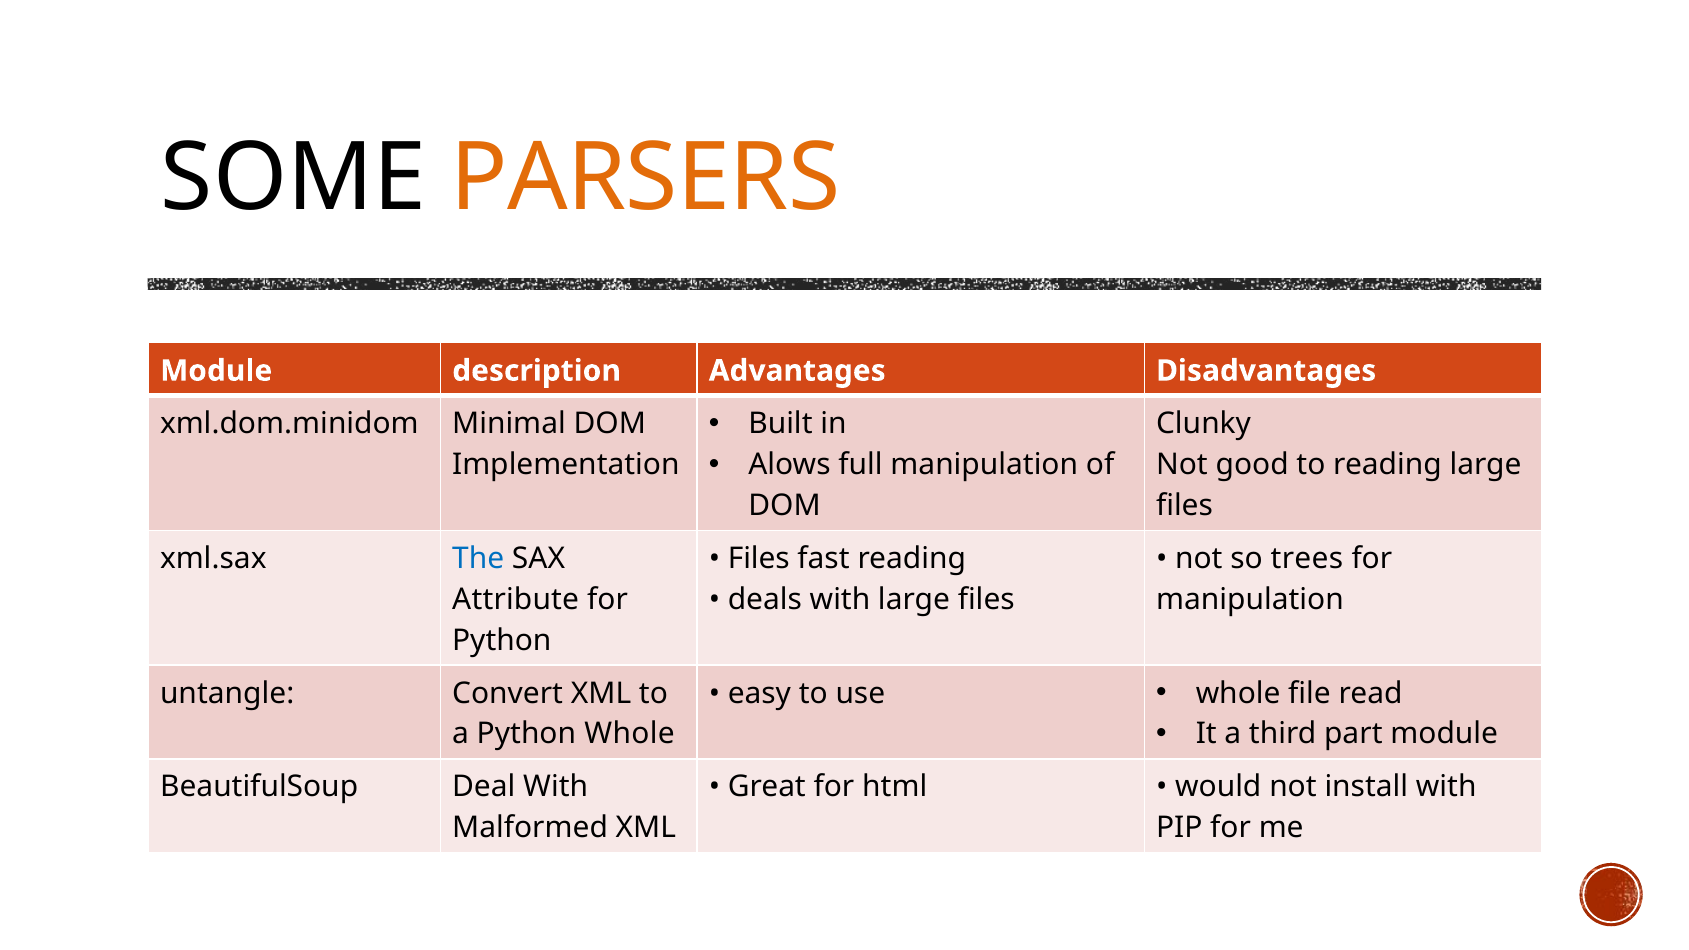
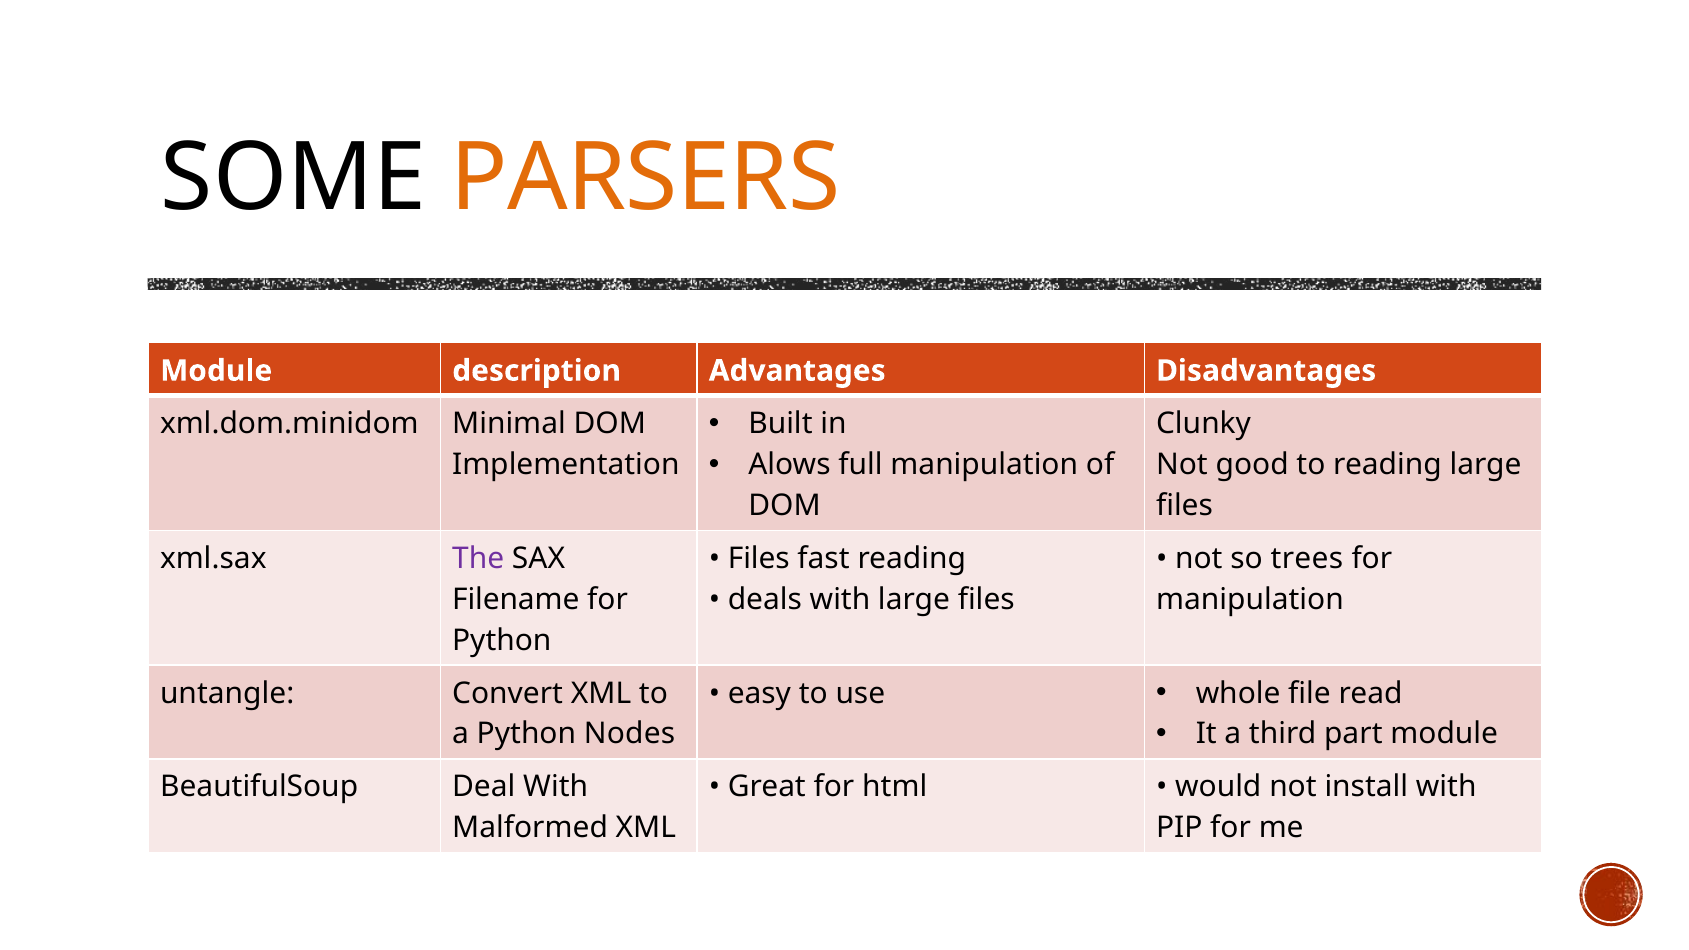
The colour: blue -> purple
Attribute: Attribute -> Filename
Python Whole: Whole -> Nodes
